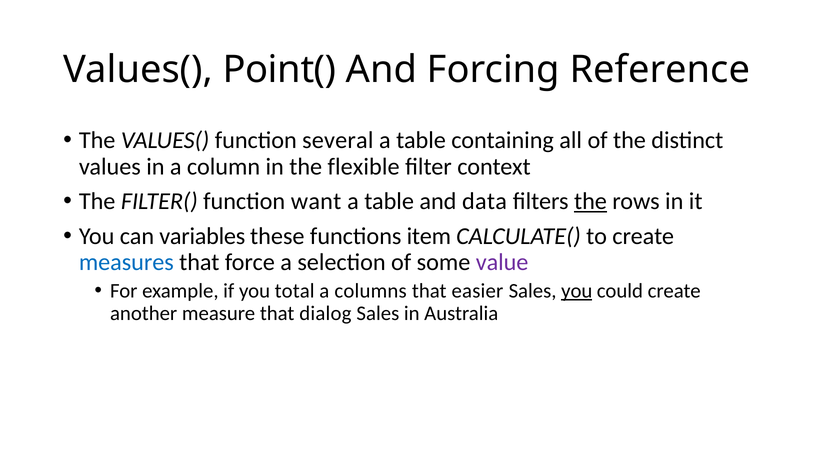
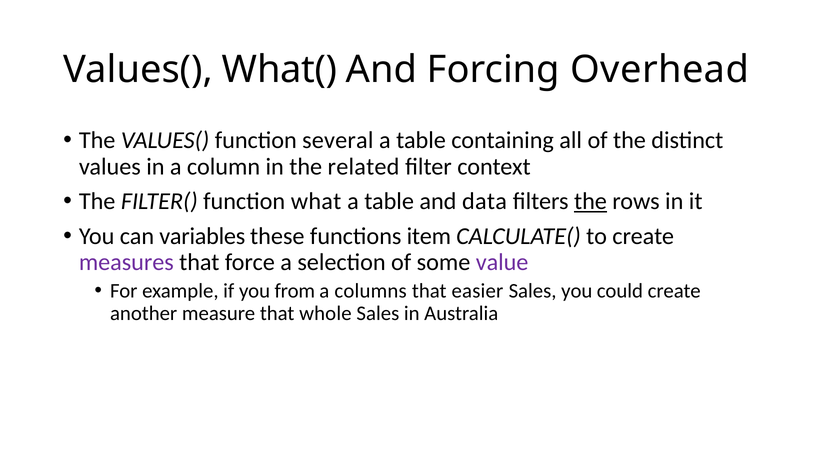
Point(: Point( -> What(
Reference: Reference -> Overhead
flexible: flexible -> related
want: want -> what
measures colour: blue -> purple
total: total -> from
you at (577, 291) underline: present -> none
dialog: dialog -> whole
